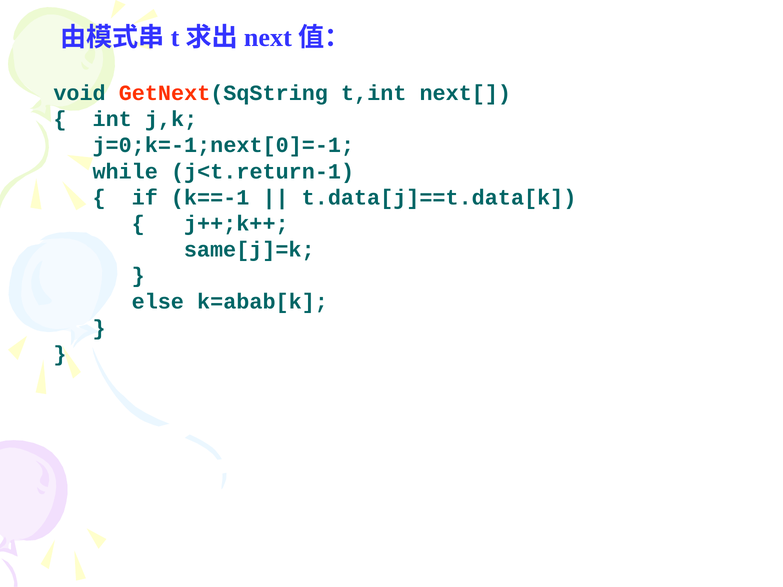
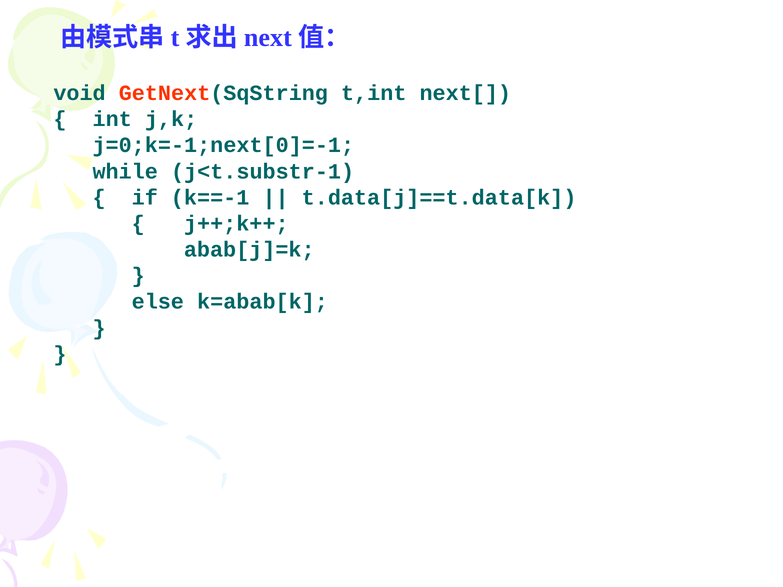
j<t.return-1: j<t.return-1 -> j<t.substr-1
same[j]=k: same[j]=k -> abab[j]=k
